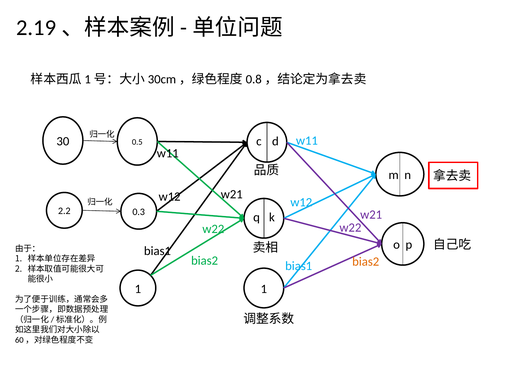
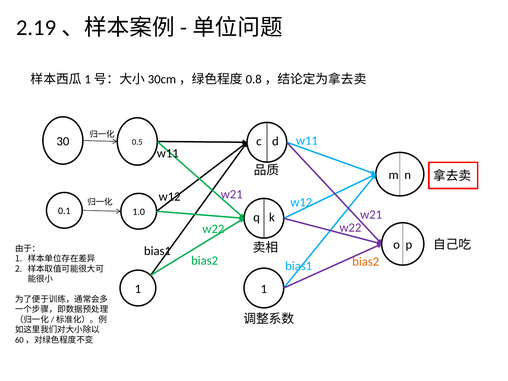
w21 at (232, 194) colour: black -> purple
2.2: 2.2 -> 0.1
0.3: 0.3 -> 1.0
